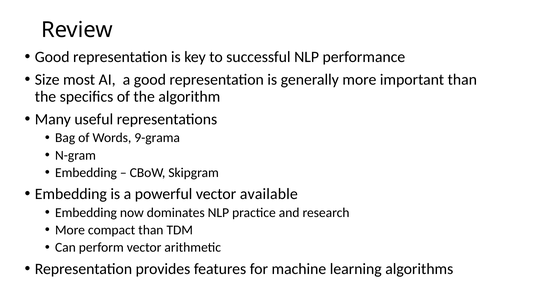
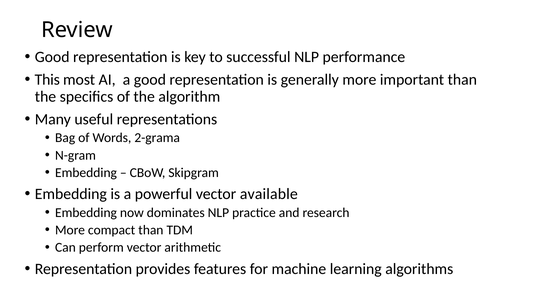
Size: Size -> This
9-grama: 9-grama -> 2-grama
